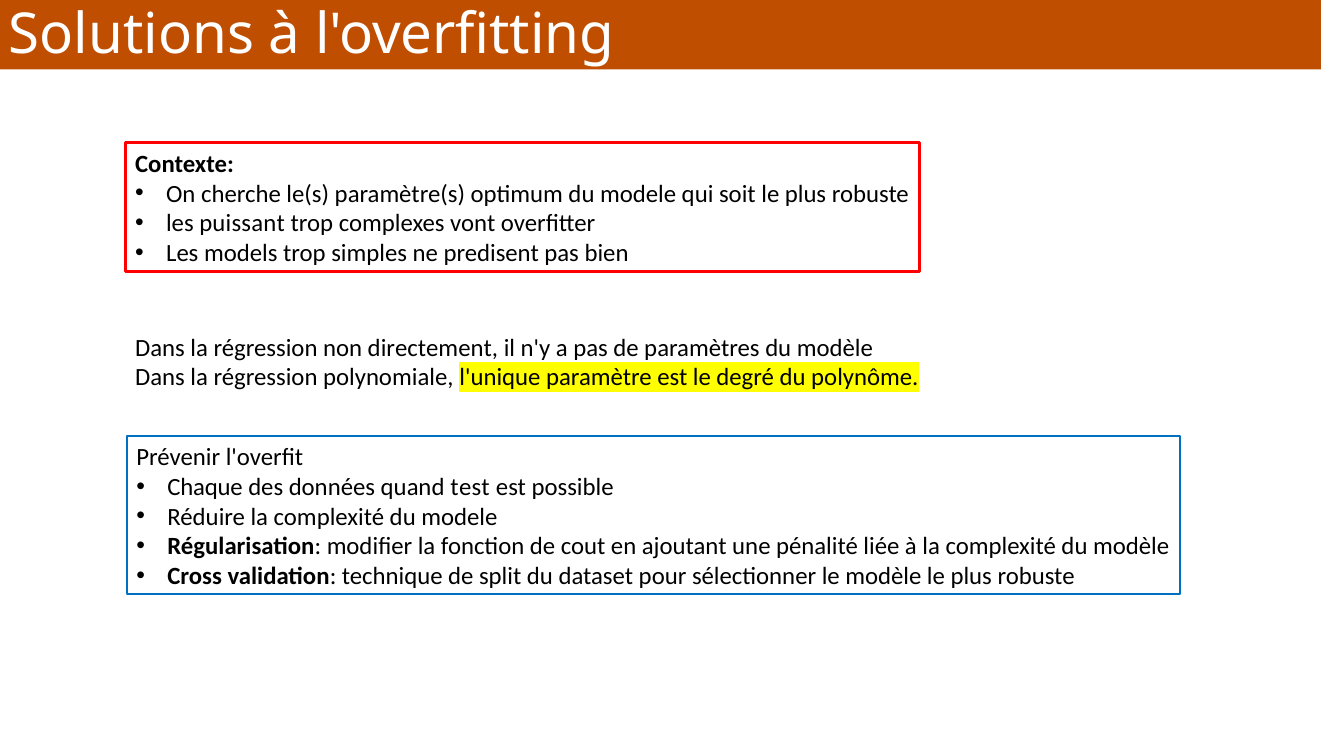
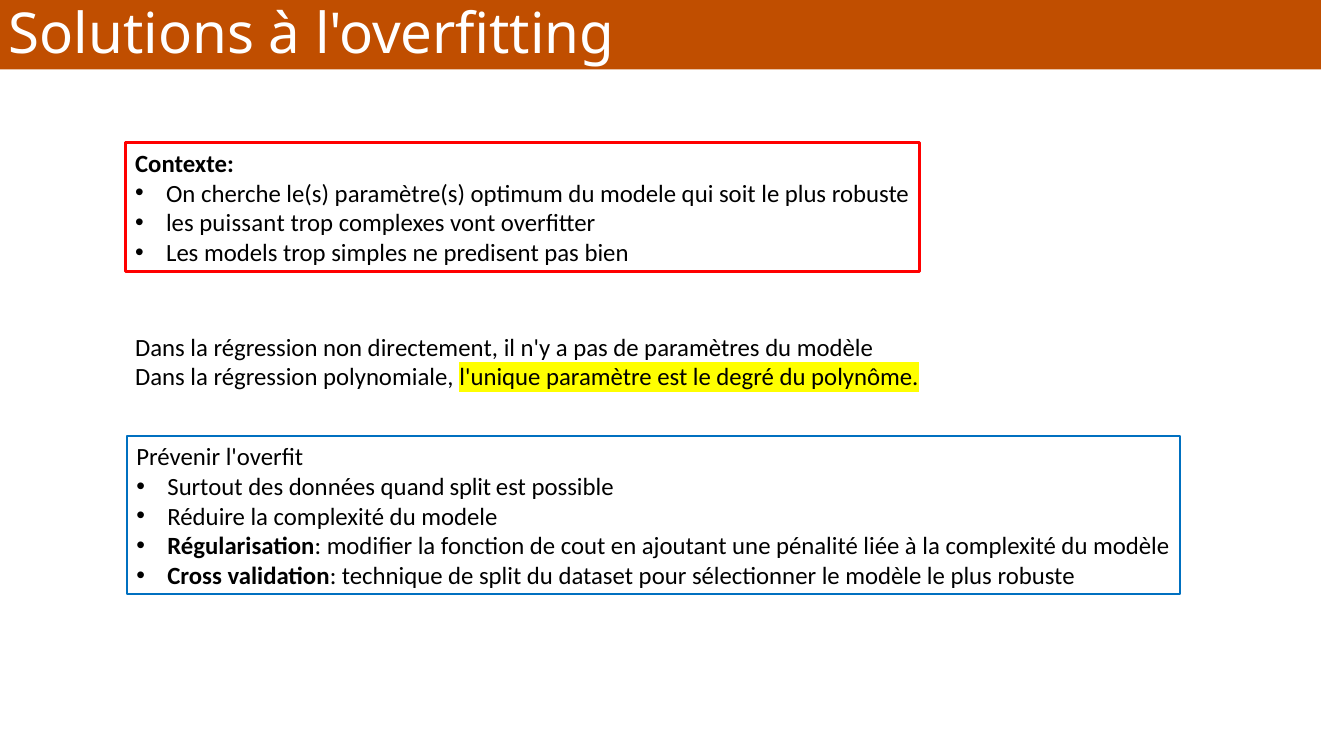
Chaque: Chaque -> Surtout
quand test: test -> split
